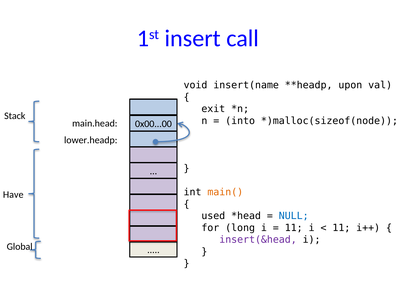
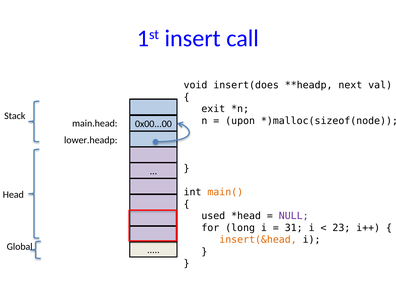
insert(name: insert(name -> insert(does
upon: upon -> next
into: into -> upon
Have: Have -> Head
NULL colour: blue -> purple
11 at (294, 228): 11 -> 31
11 at (341, 228): 11 -> 23
insert(&head colour: purple -> orange
